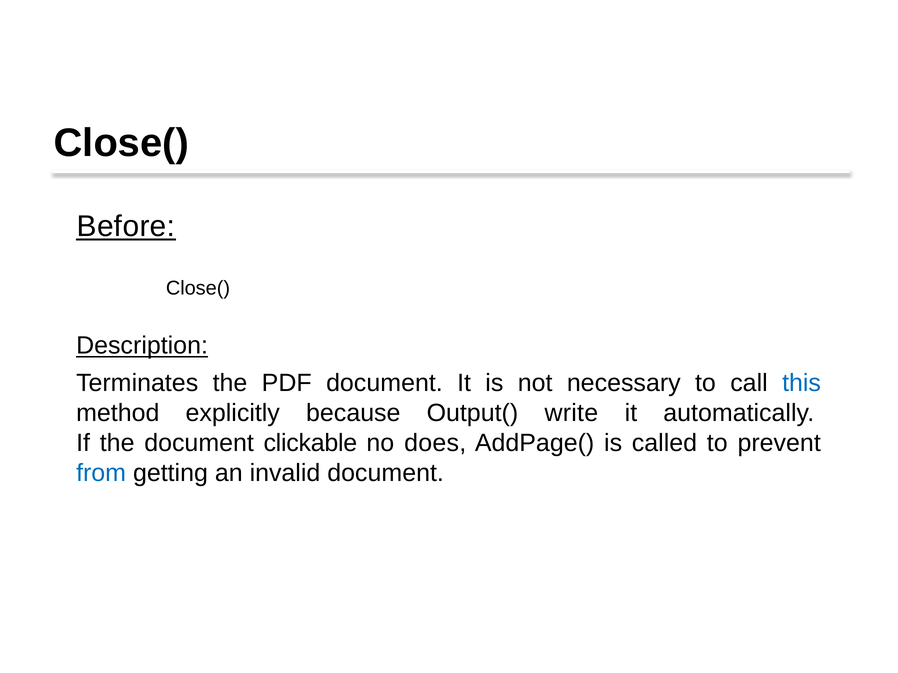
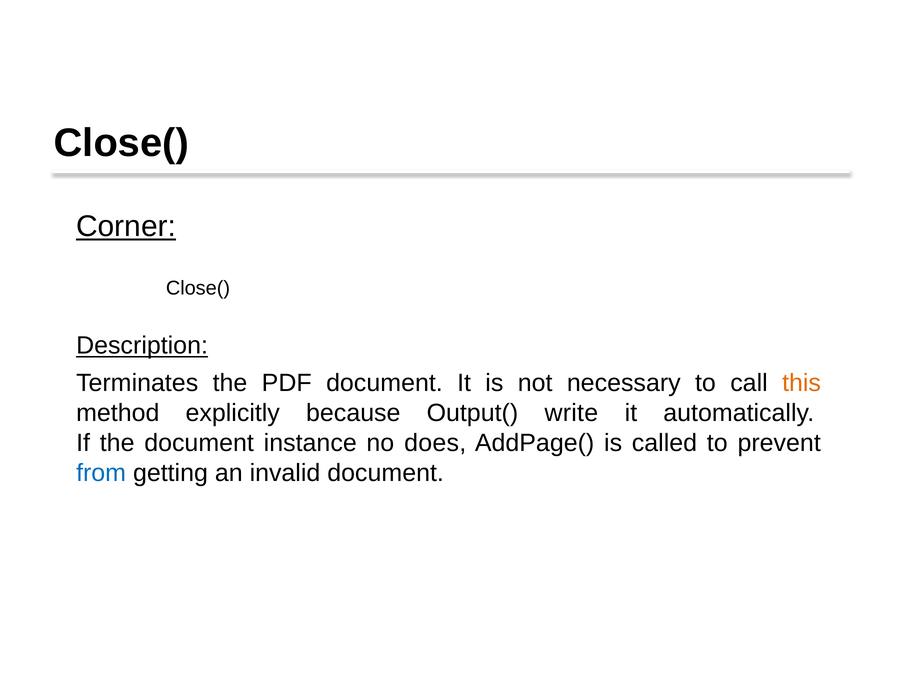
Before: Before -> Corner
this colour: blue -> orange
clickable: clickable -> instance
